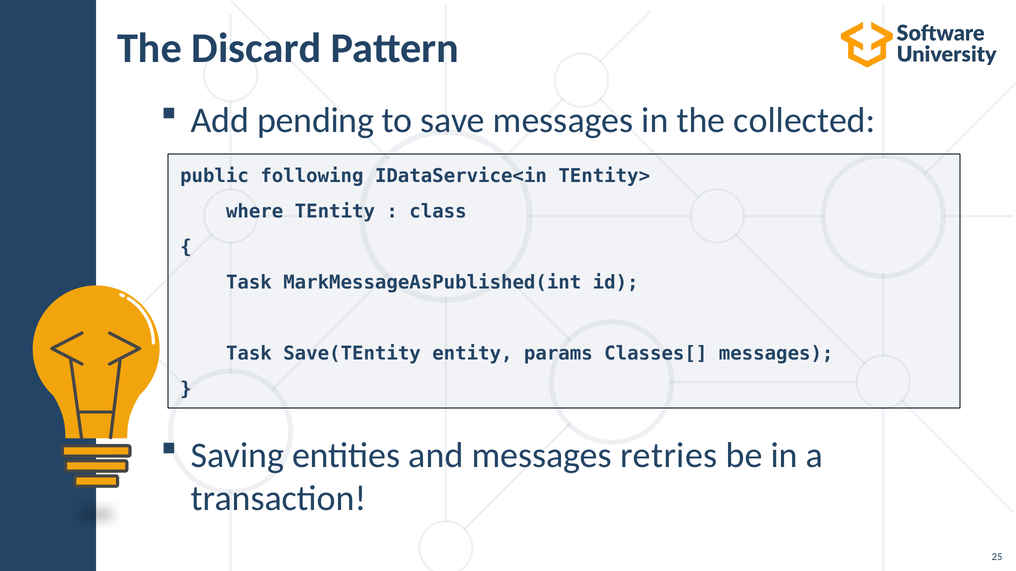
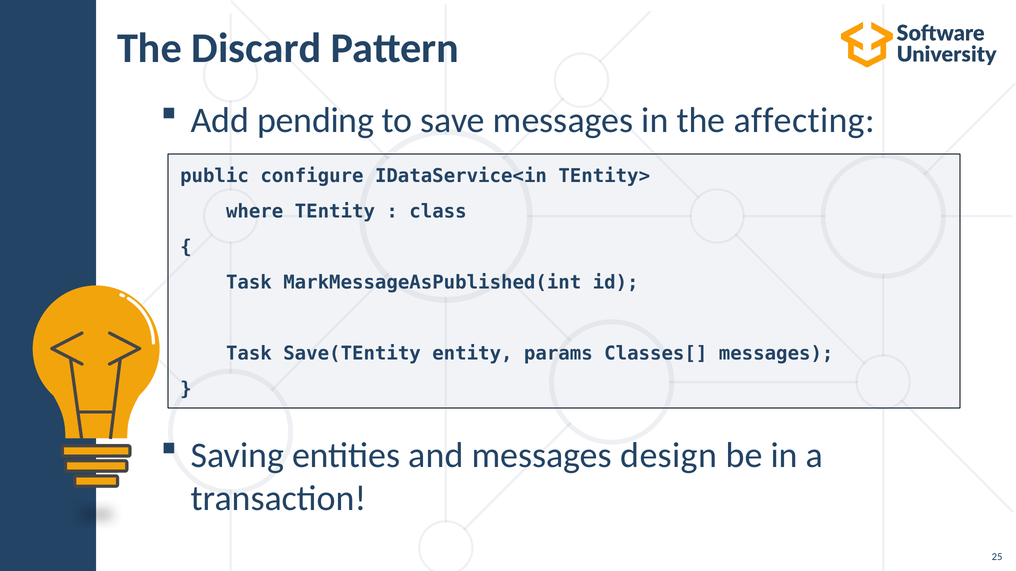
collected: collected -> affecting
following: following -> configure
retries: retries -> design
